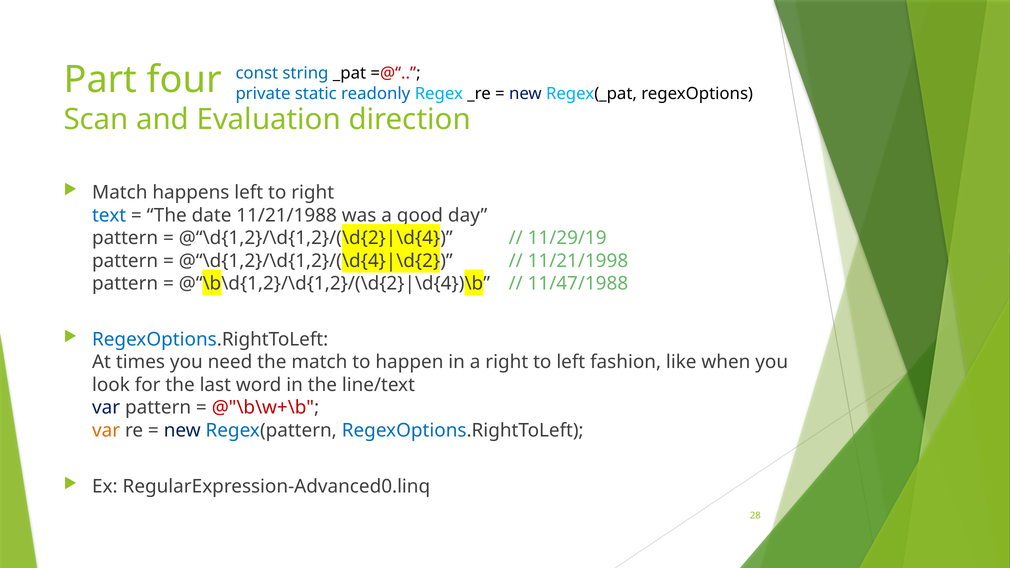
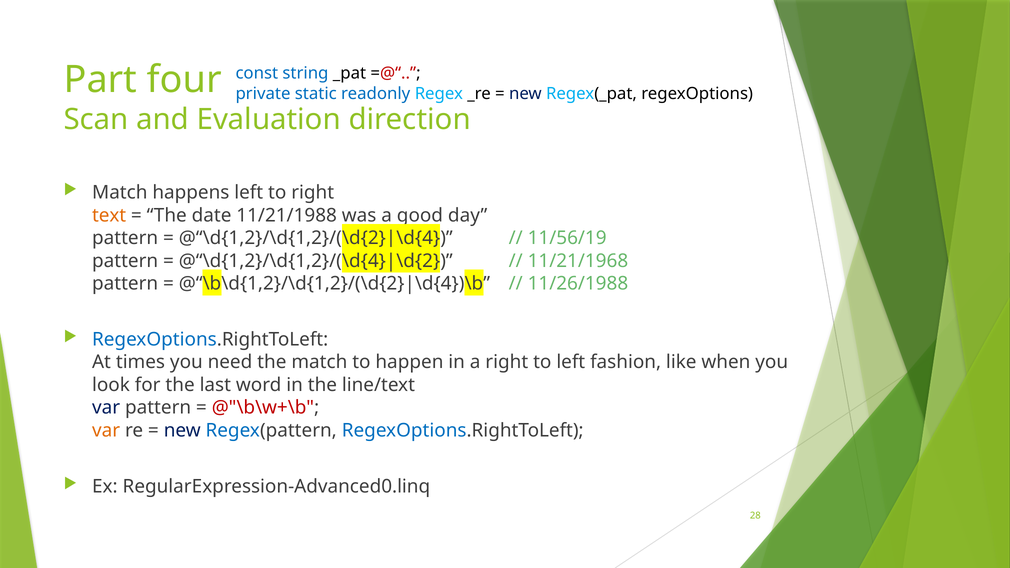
text colour: blue -> orange
11/29/19: 11/29/19 -> 11/56/19
11/21/1998: 11/21/1998 -> 11/21/1968
11/47/1988: 11/47/1988 -> 11/26/1988
